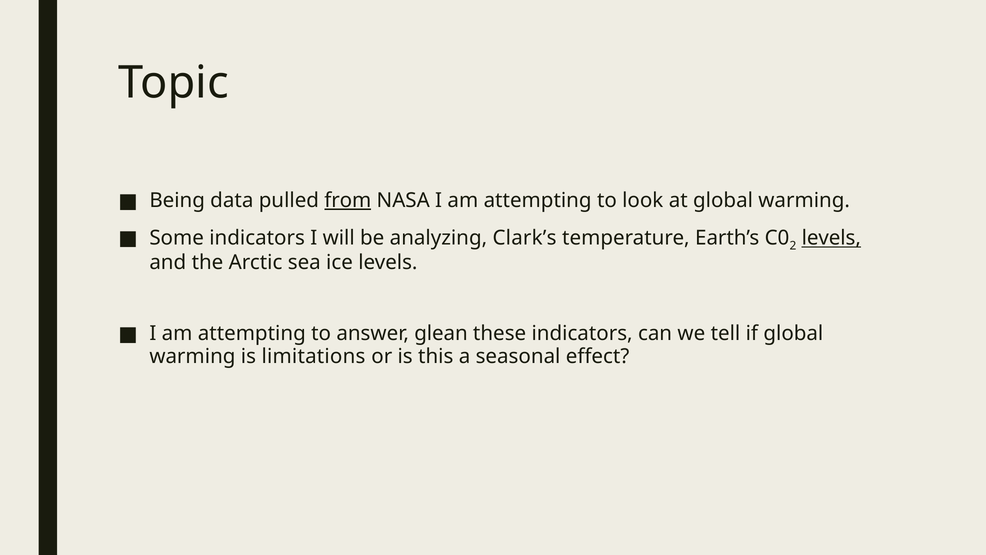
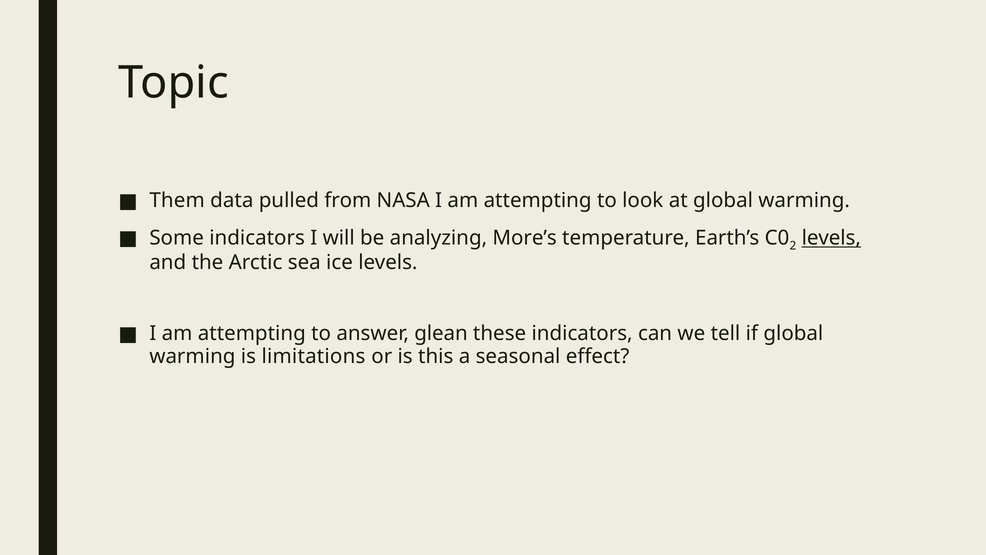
Being: Being -> Them
from underline: present -> none
Clark’s: Clark’s -> More’s
